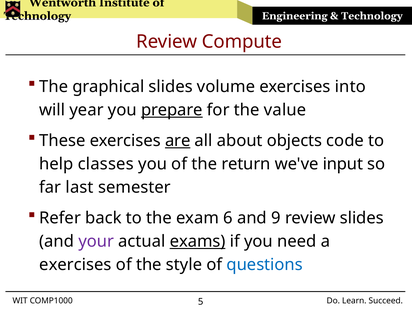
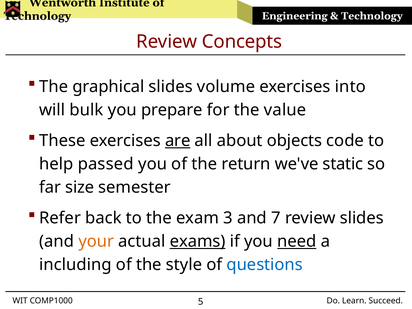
Compute: Compute -> Concepts
year: year -> bulk
prepare underline: present -> none
classes: classes -> passed
input: input -> static
last: last -> size
6: 6 -> 3
9: 9 -> 7
your colour: purple -> orange
need underline: none -> present
exercises at (75, 265): exercises -> including
